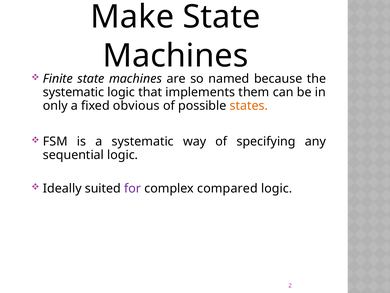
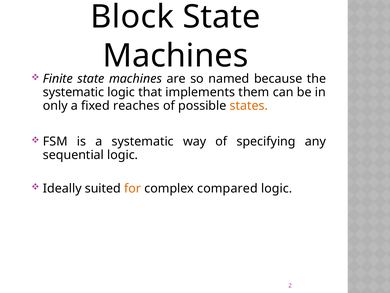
Make: Make -> Block
obvious: obvious -> reaches
for colour: purple -> orange
